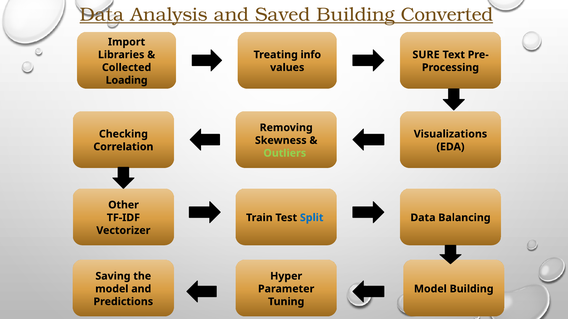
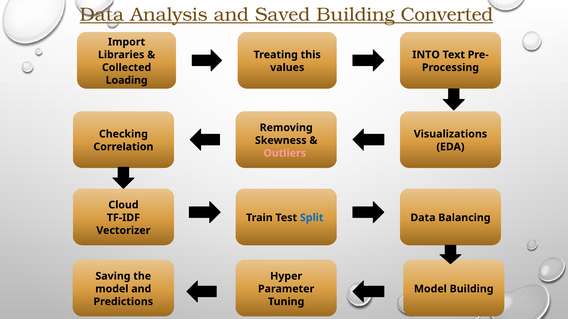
info: info -> this
SURE: SURE -> INTO
Outliers colour: light green -> pink
Other: Other -> Cloud
